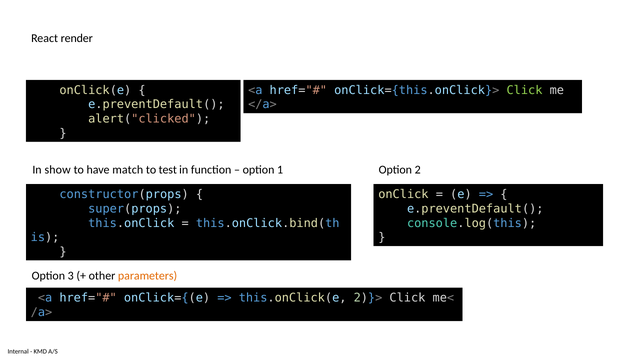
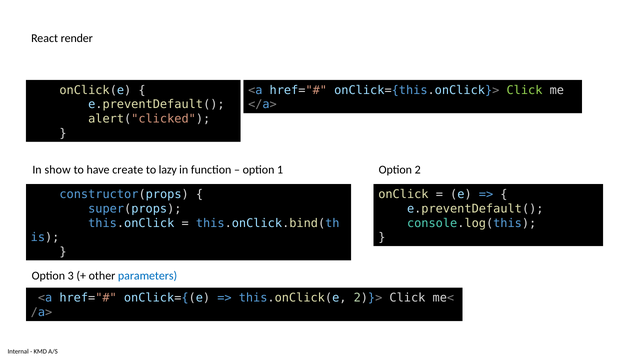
match: match -> create
test: test -> lazy
parameters colour: orange -> blue
